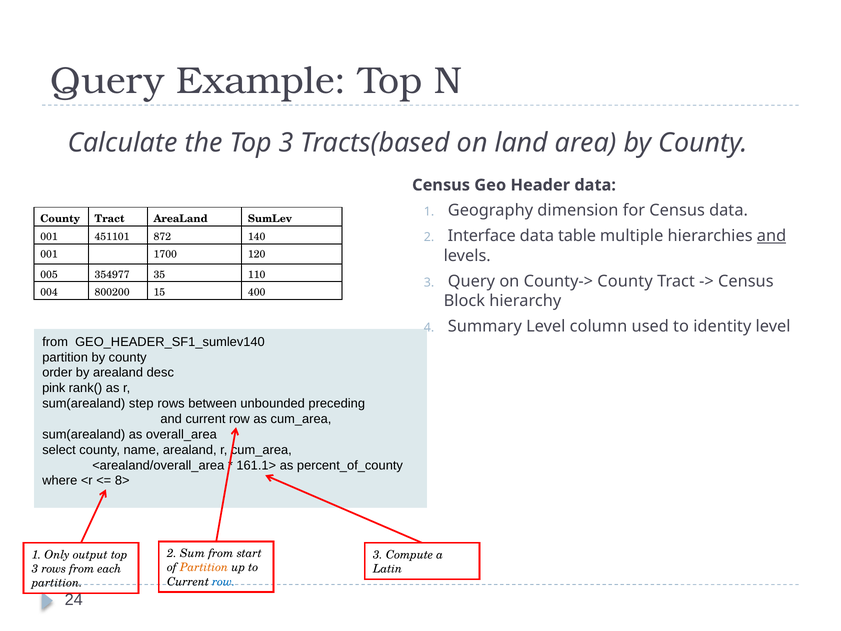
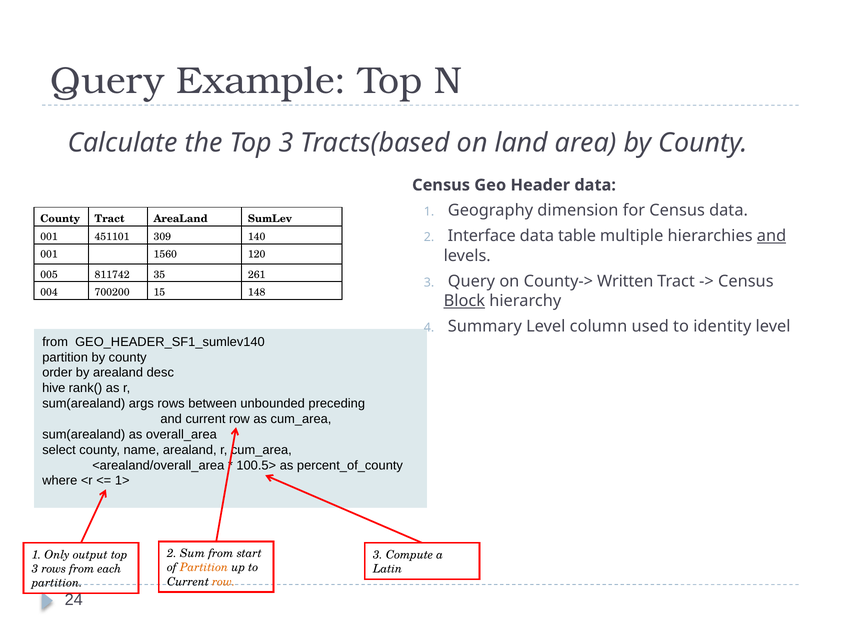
872: 872 -> 309
1700: 1700 -> 1560
354977: 354977 -> 811742
110: 110 -> 261
County-> County: County -> Written
800200: 800200 -> 700200
400: 400 -> 148
Block underline: none -> present
pink: pink -> hive
step: step -> args
161.1>: 161.1> -> 100.5>
8>: 8> -> 1>
row at (224, 581) colour: blue -> orange
